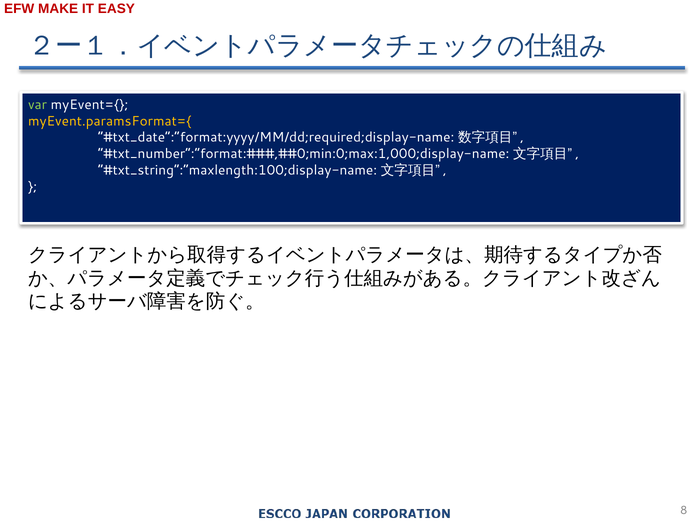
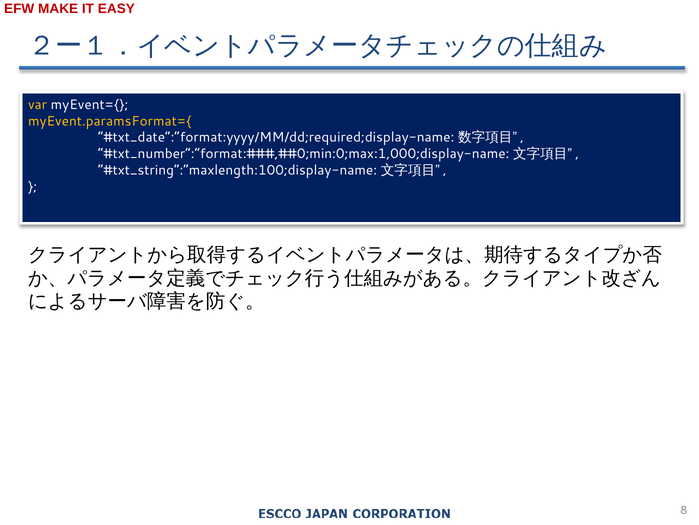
var colour: light green -> yellow
